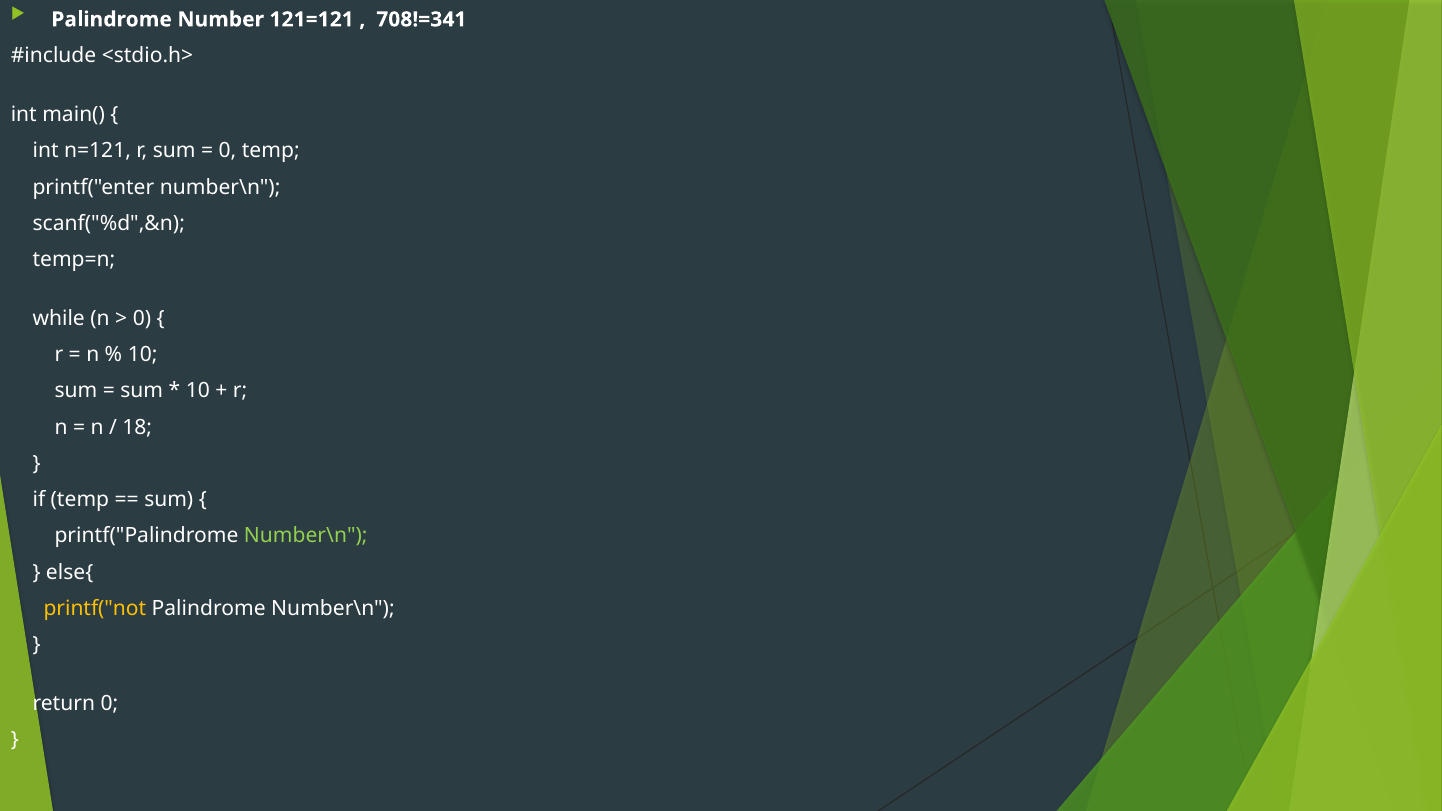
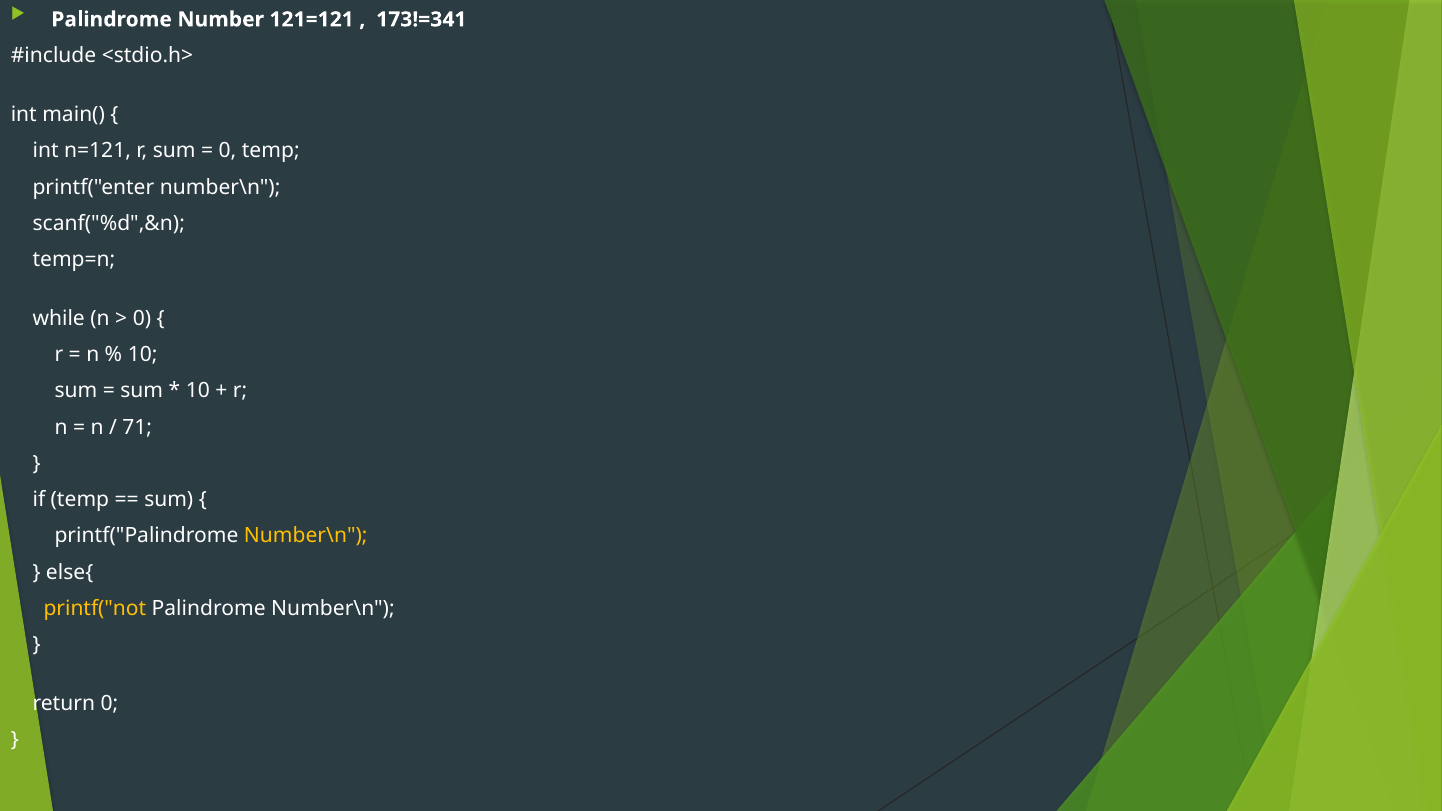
708!=341: 708!=341 -> 173!=341
18: 18 -> 71
Number\n at (306, 536) colour: light green -> yellow
